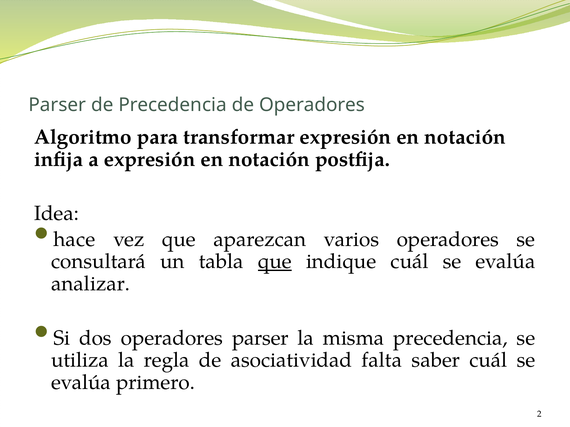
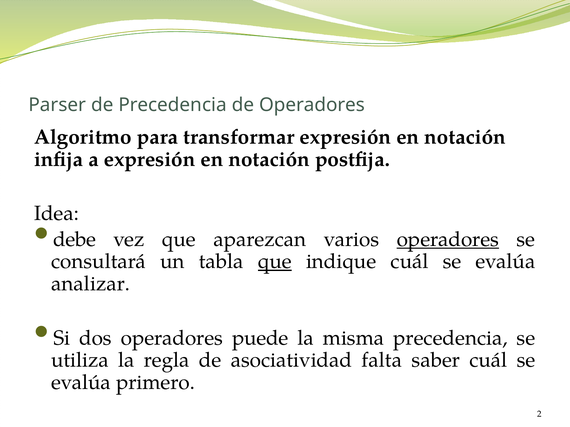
hace: hace -> debe
operadores at (448, 240) underline: none -> present
operadores parser: parser -> puede
